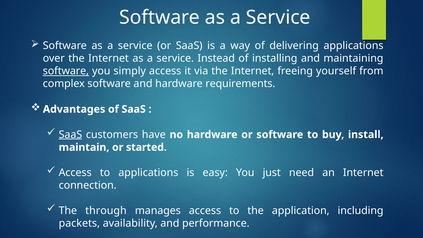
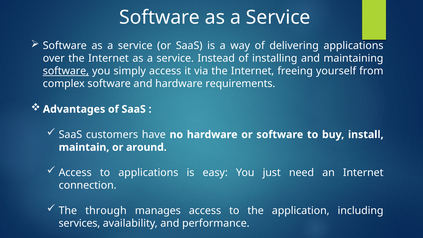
SaaS at (70, 135) underline: present -> none
started: started -> around
packets: packets -> services
